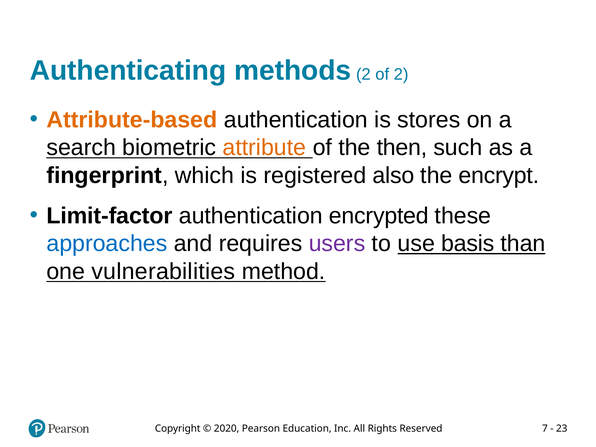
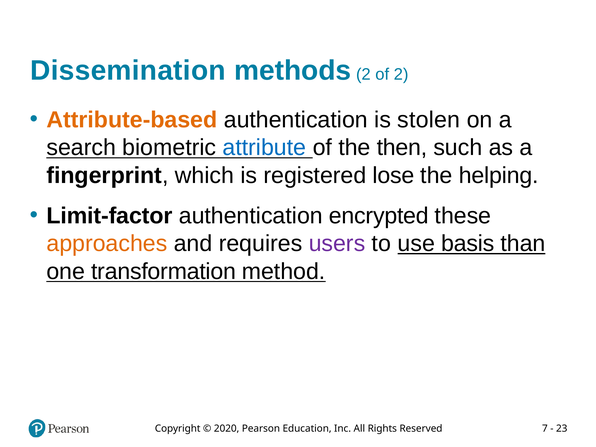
Authenticating: Authenticating -> Dissemination
stores: stores -> stolen
attribute colour: orange -> blue
also: also -> lose
encrypt: encrypt -> helping
approaches colour: blue -> orange
vulnerabilities: vulnerabilities -> transformation
